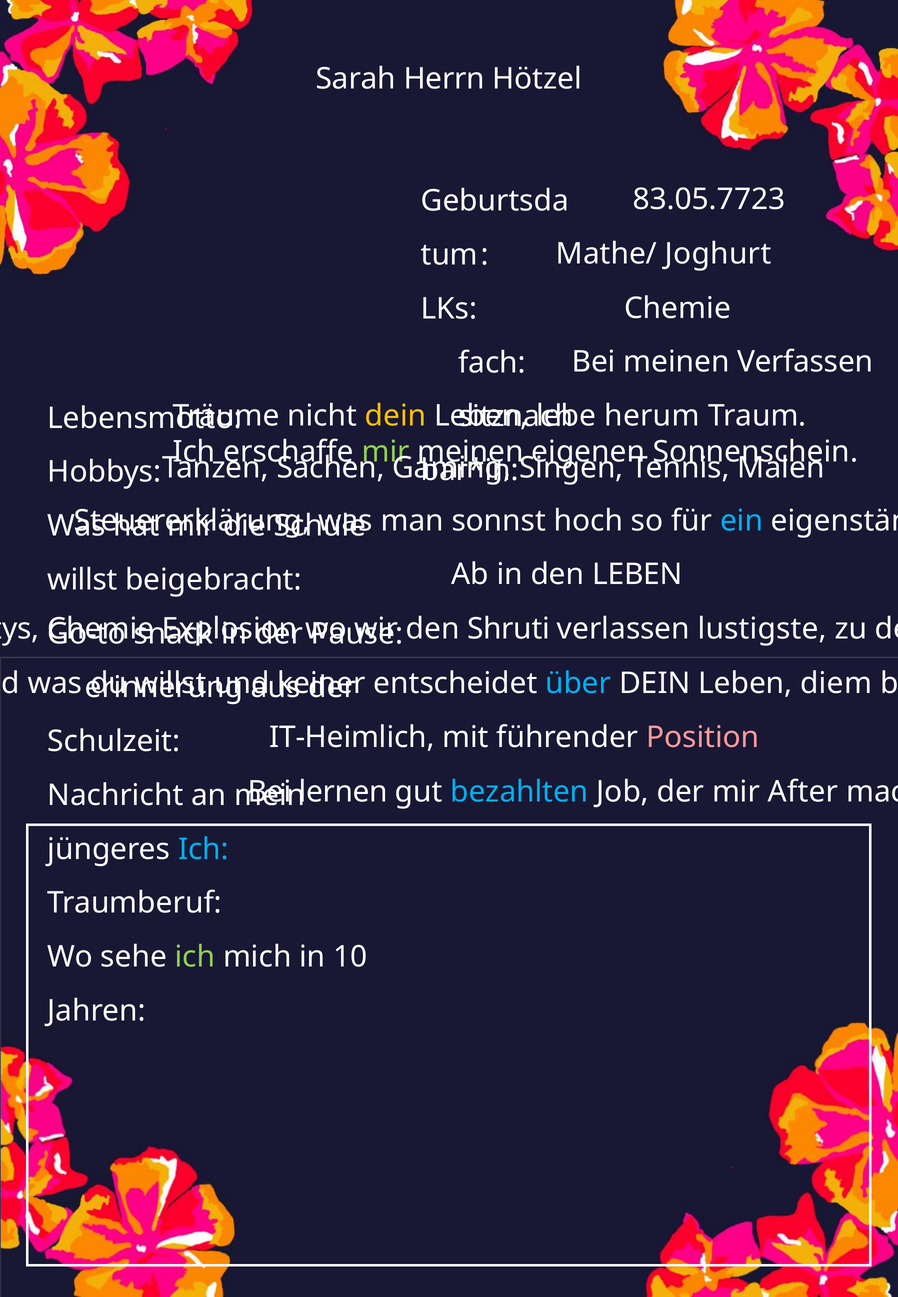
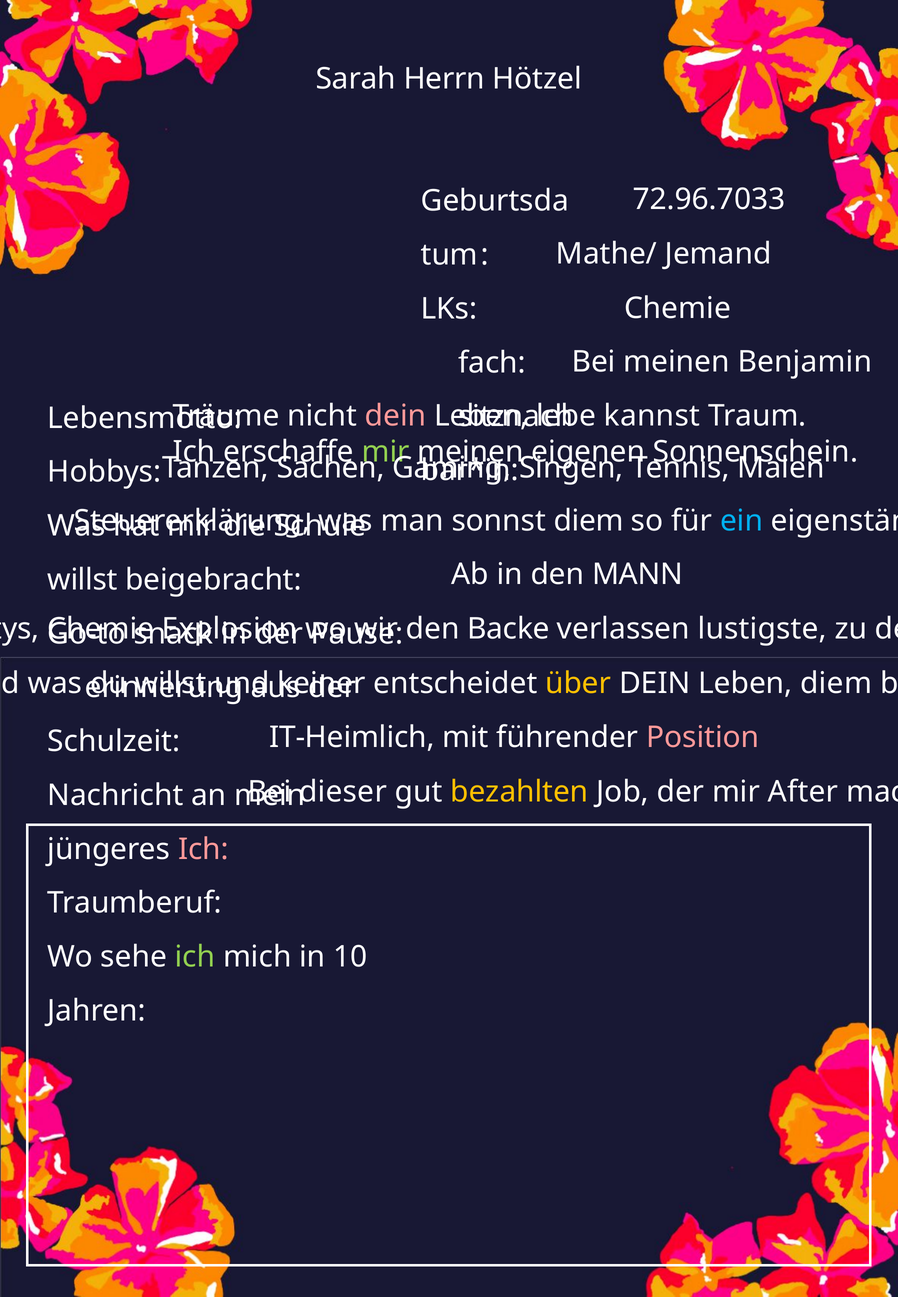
83.05.7723: 83.05.7723 -> 72.96.7033
Joghurt: Joghurt -> Jemand
Verfassen: Verfassen -> Benjamin
dein at (396, 416) colour: yellow -> pink
herum: herum -> kannst
sonnst hoch: hoch -> diem
den LEBEN: LEBEN -> MANN
Shruti: Shruti -> Backe
über colour: light blue -> yellow
lernen: lernen -> dieser
bezahlten colour: light blue -> yellow
Ich at (203, 849) colour: light blue -> pink
